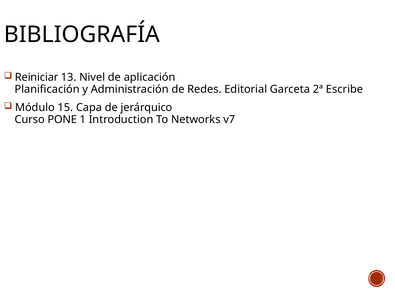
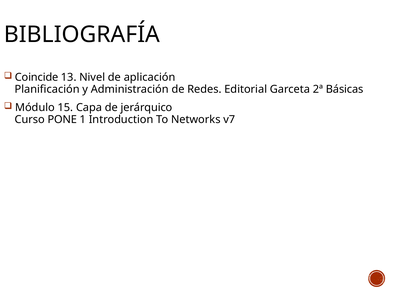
Reiniciar: Reiniciar -> Coincide
Escribe: Escribe -> Básicas
